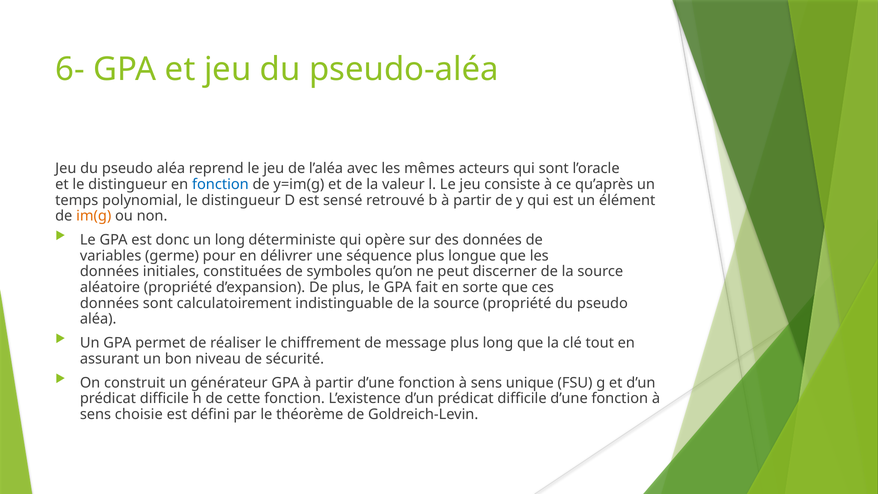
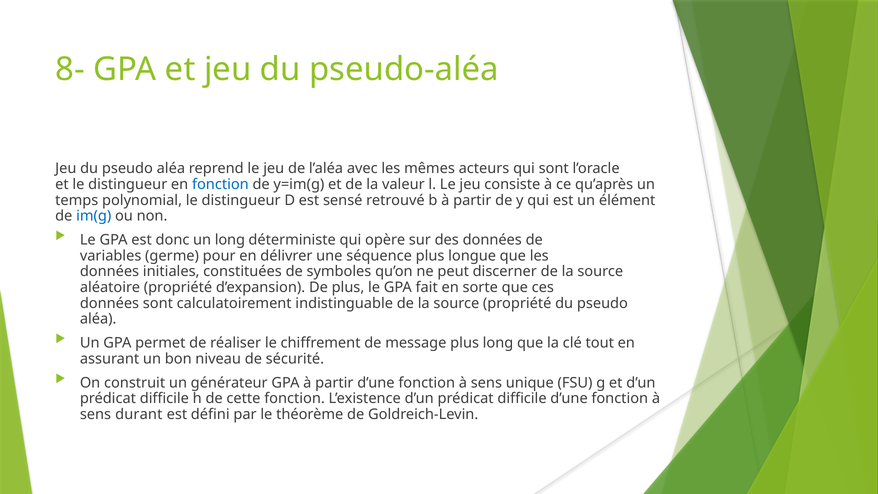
6-: 6- -> 8-
im(g colour: orange -> blue
choisie: choisie -> durant
